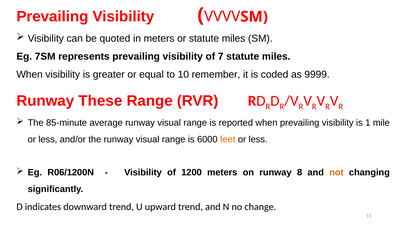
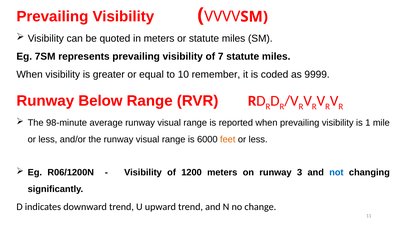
These: These -> Below
85-minute: 85-minute -> 98-minute
8: 8 -> 3
not colour: orange -> blue
